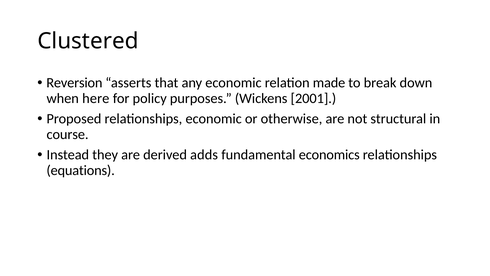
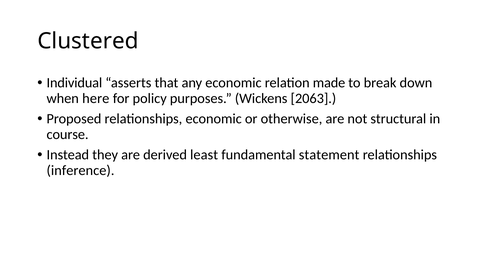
Reversion: Reversion -> Individual
2001: 2001 -> 2063
adds: adds -> least
economics: economics -> statement
equations: equations -> inference
